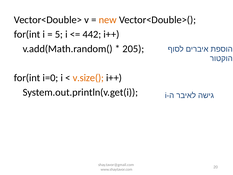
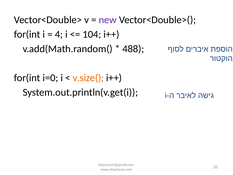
new colour: orange -> purple
5: 5 -> 4
442: 442 -> 104
205: 205 -> 488
